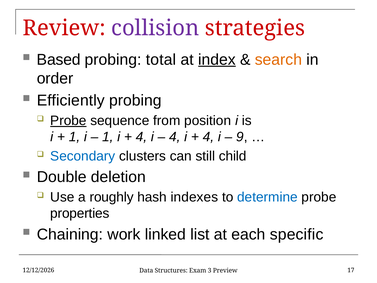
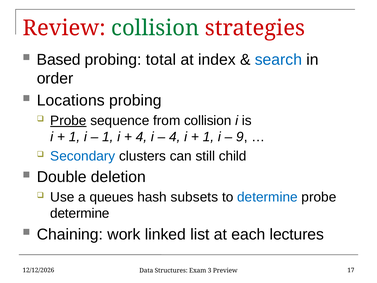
collision at (155, 28) colour: purple -> green
index underline: present -> none
search colour: orange -> blue
Efficiently: Efficiently -> Locations
from position: position -> collision
4 at (208, 137): 4 -> 1
roughly: roughly -> queues
indexes: indexes -> subsets
properties at (80, 213): properties -> determine
specific: specific -> lectures
